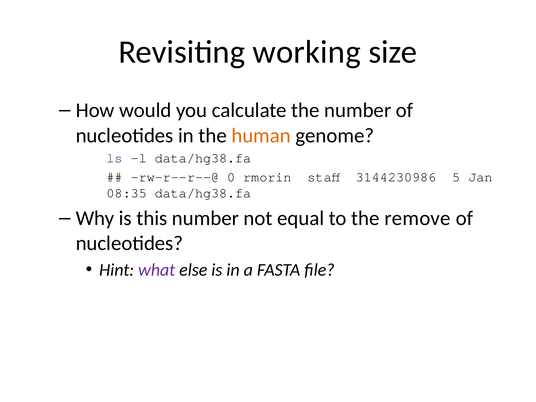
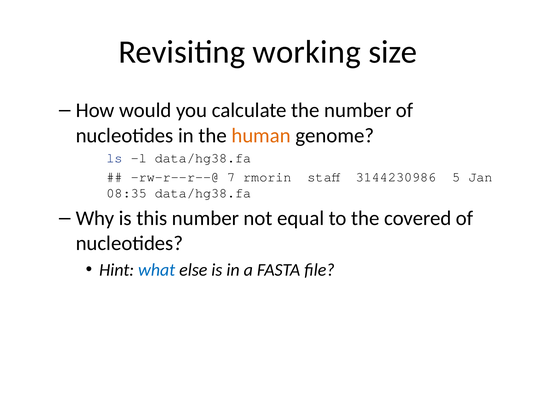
0: 0 -> 7
remove: remove -> covered
what colour: purple -> blue
